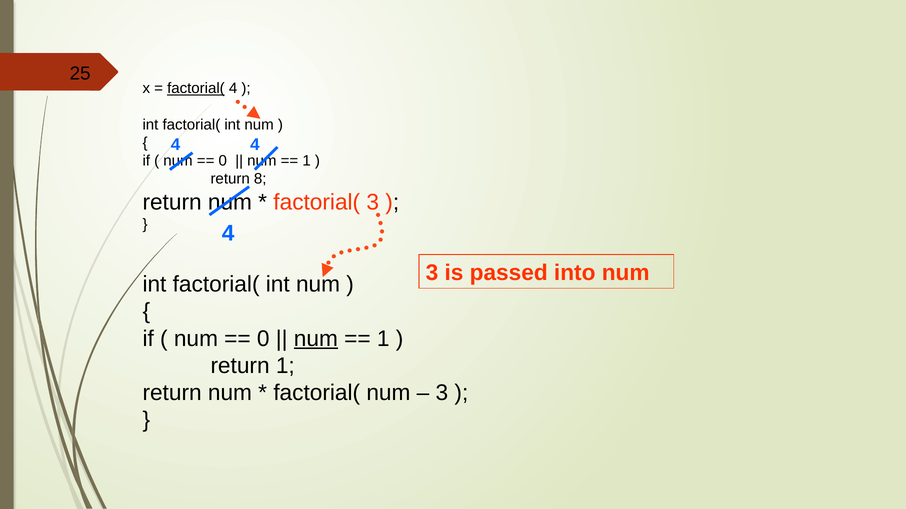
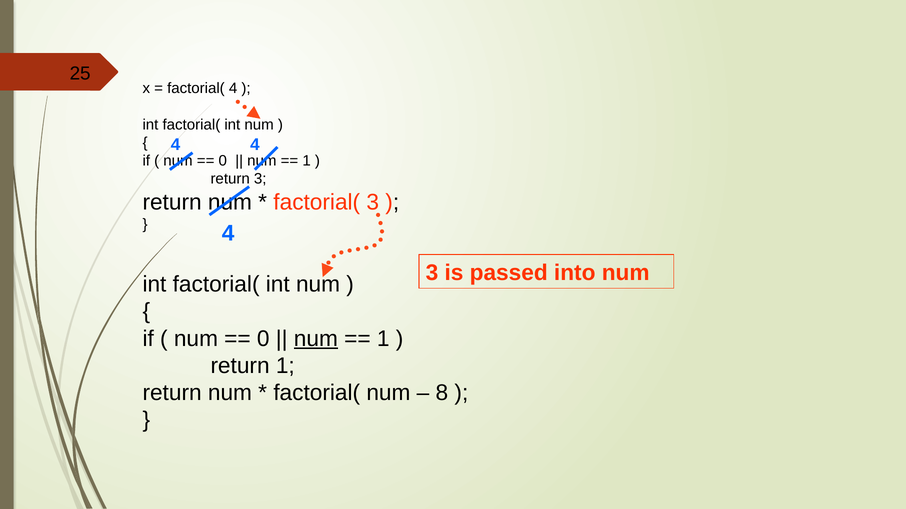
factorial( at (196, 89) underline: present -> none
8 at (260, 179): 8 -> 3
3 at (442, 393): 3 -> 8
